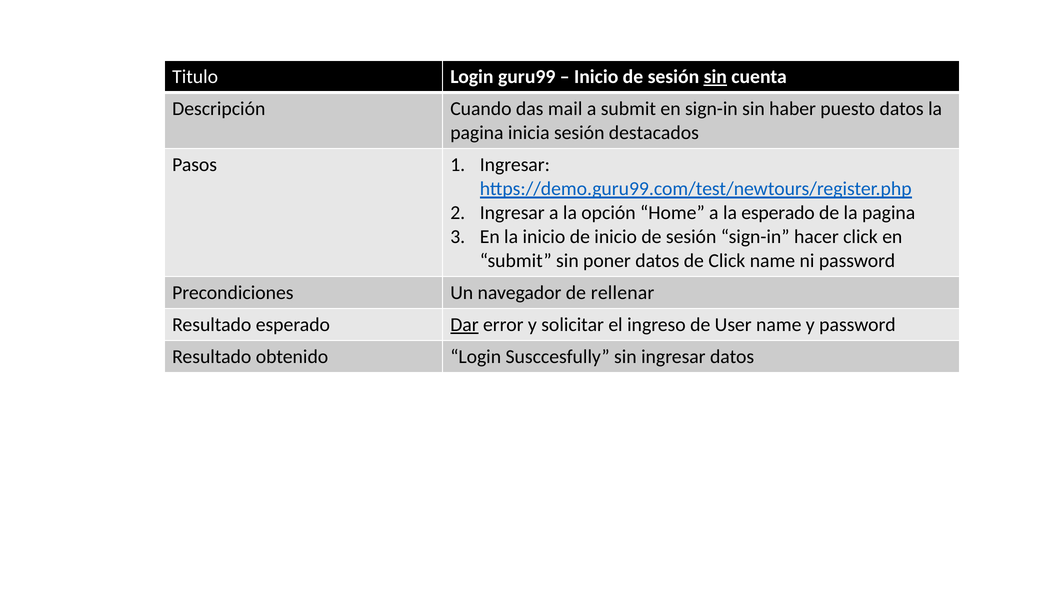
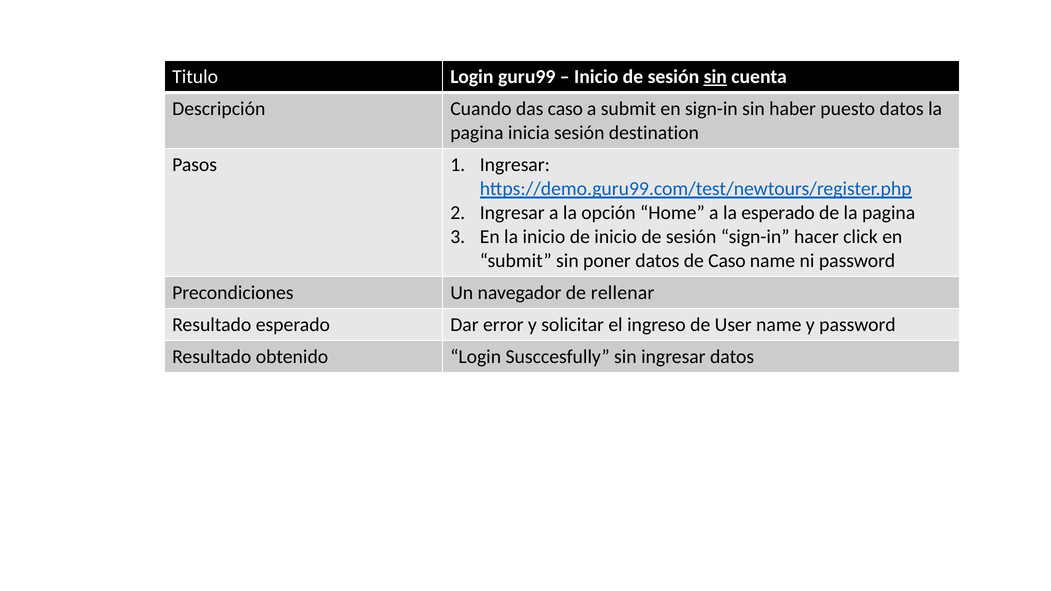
das mail: mail -> caso
destacados: destacados -> destination
de Click: Click -> Caso
Dar underline: present -> none
